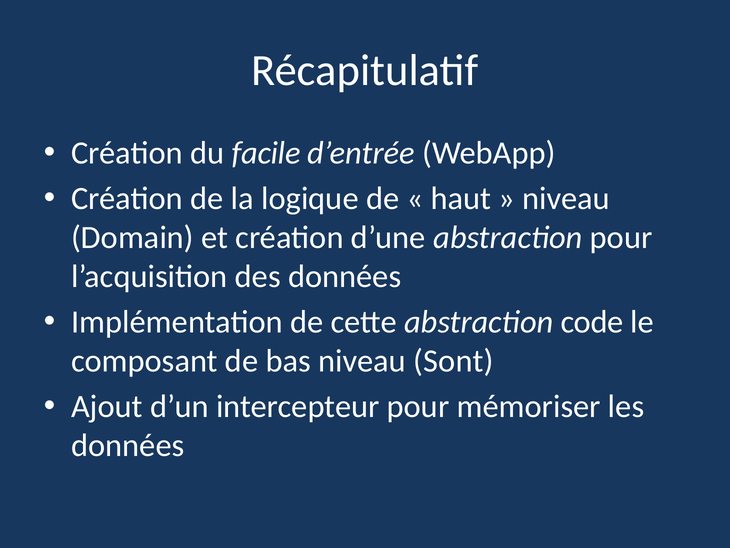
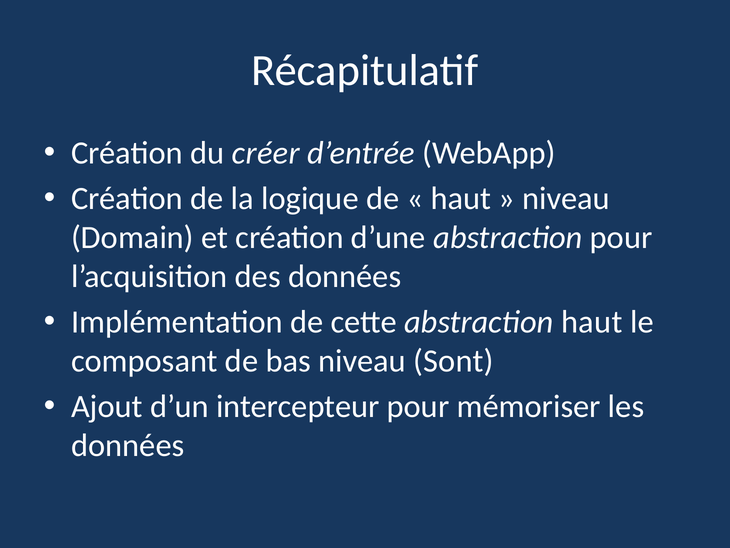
facile: facile -> créer
abstraction code: code -> haut
